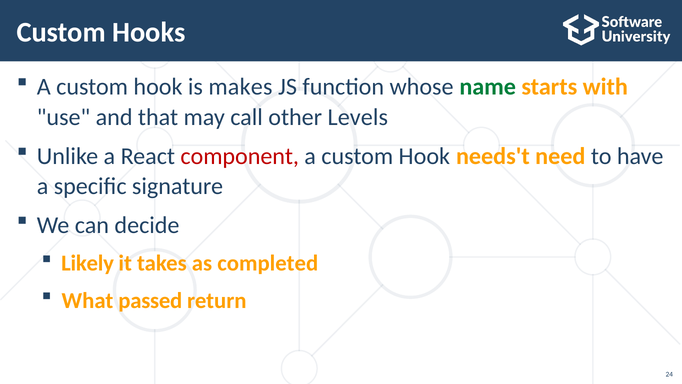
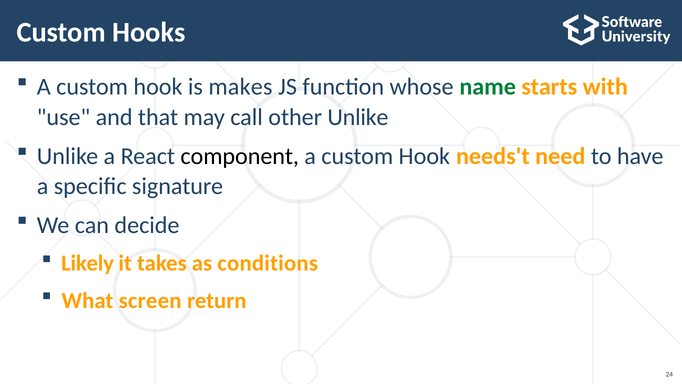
other Levels: Levels -> Unlike
component colour: red -> black
completed: completed -> conditions
passed: passed -> screen
